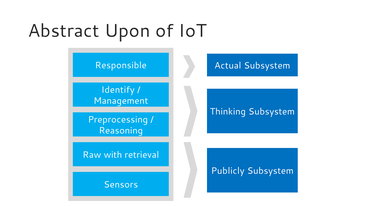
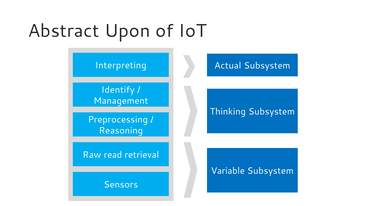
Responsible: Responsible -> Interpreting
with: with -> read
Publicly: Publicly -> Variable
